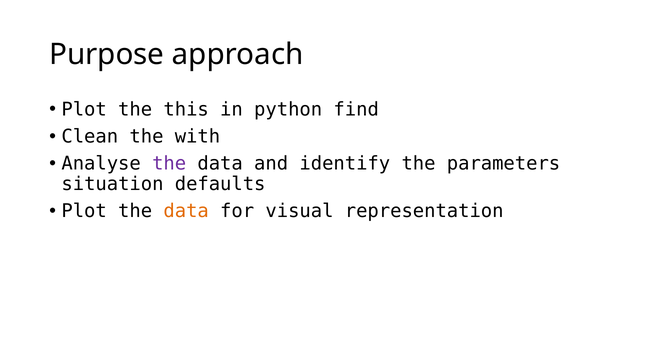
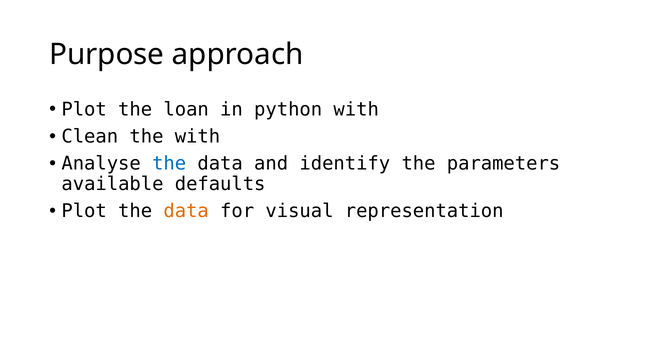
this: this -> loan
python find: find -> with
the at (169, 164) colour: purple -> blue
situation: situation -> available
